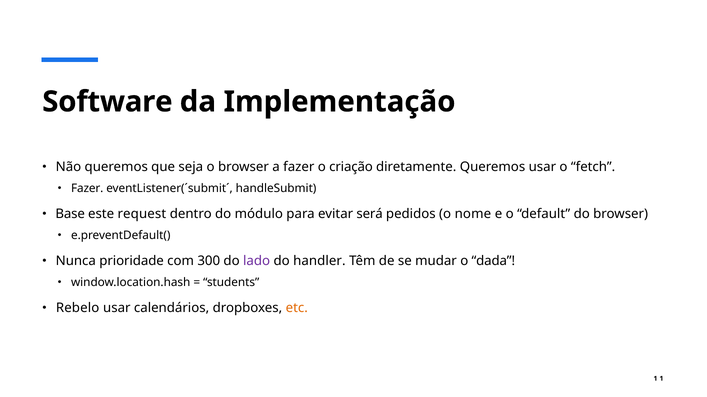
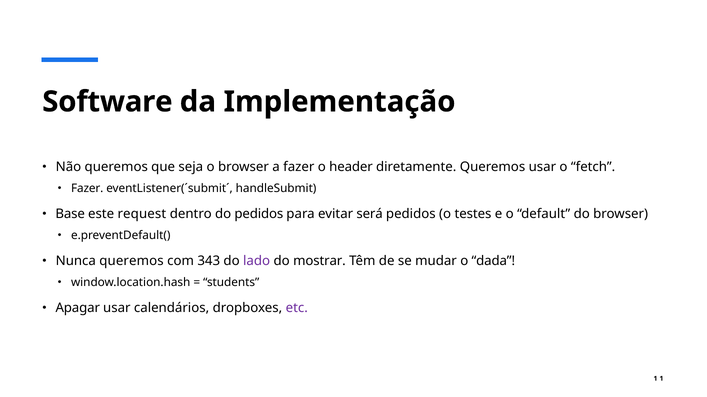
criação: criação -> header
do módulo: módulo -> pedidos
nome: nome -> testes
Nunca prioridade: prioridade -> queremos
300: 300 -> 343
handler: handler -> mostrar
Rebelo: Rebelo -> Apagar
etc colour: orange -> purple
